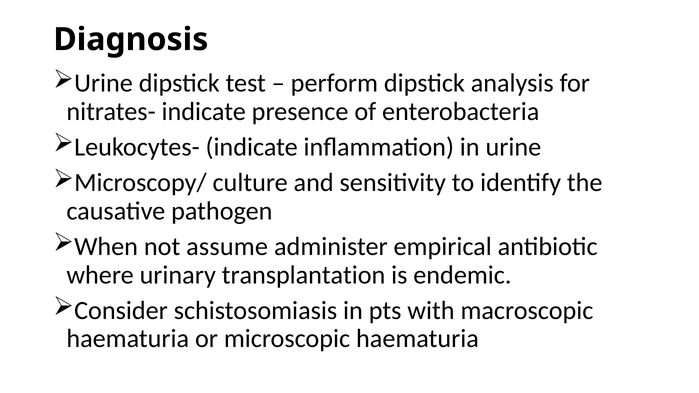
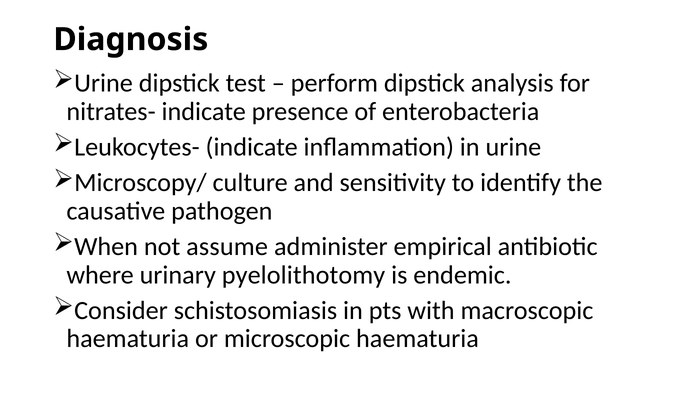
transplantation: transplantation -> pyelolithotomy
